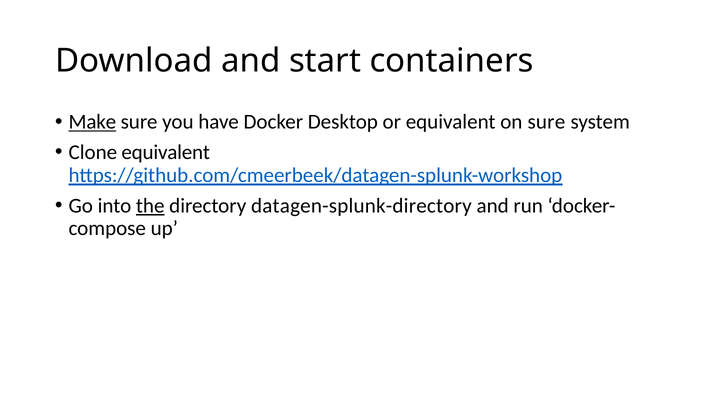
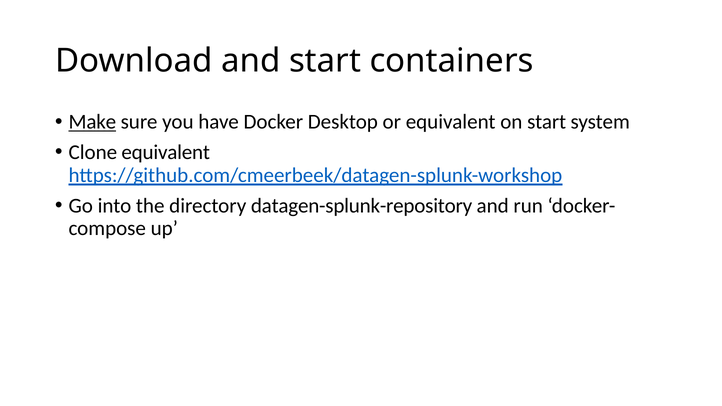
on sure: sure -> start
the underline: present -> none
datagen-splunk-directory: datagen-splunk-directory -> datagen-splunk-repository
